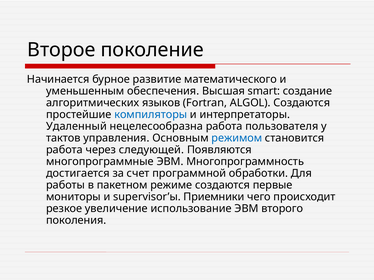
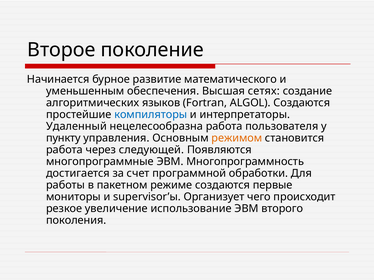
smart: smart -> сетях
тактов: тактов -> пункту
режимом colour: blue -> orange
Приемники: Приемники -> Организует
